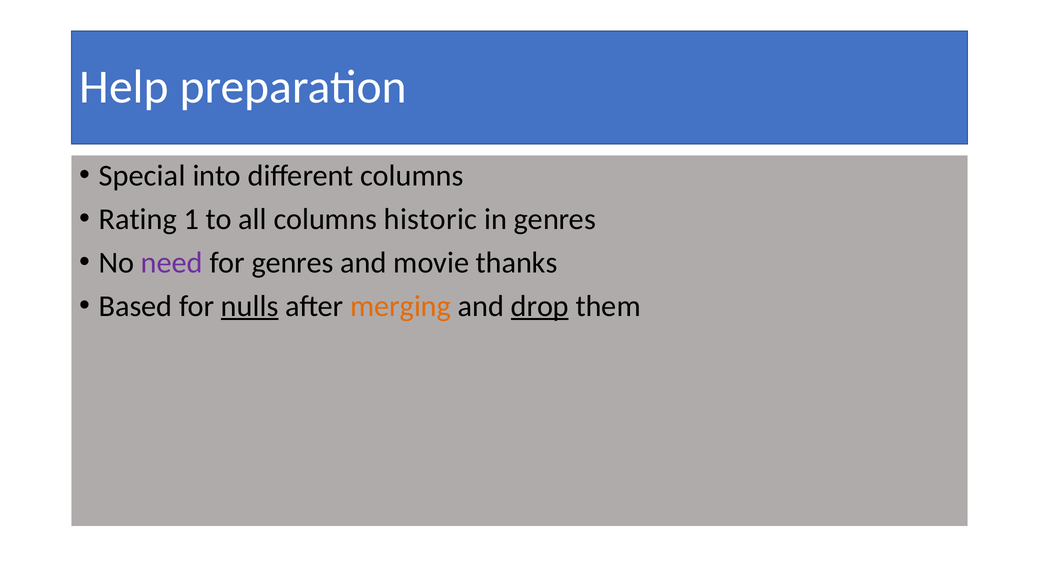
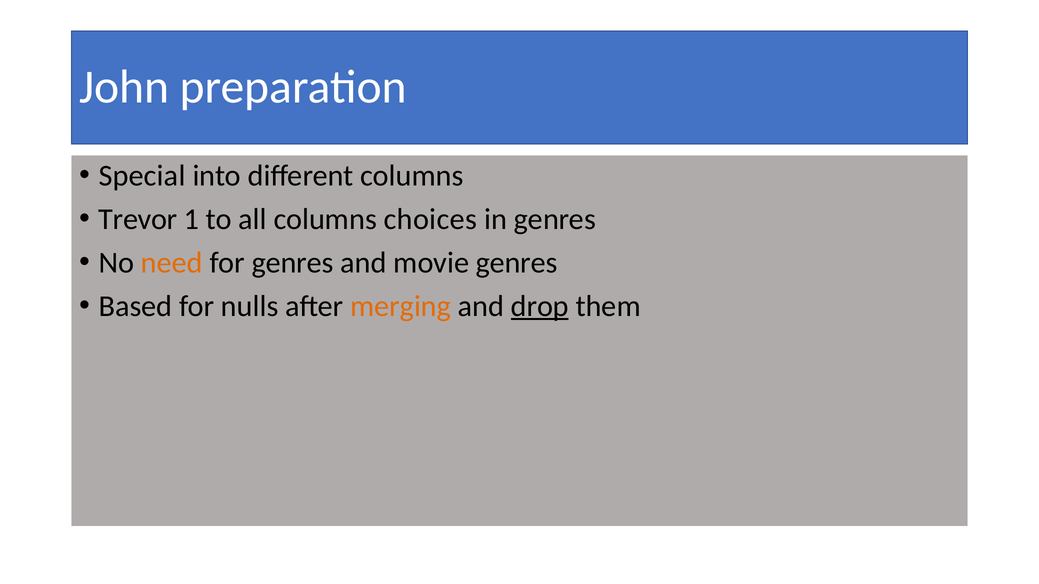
Help: Help -> John
Rating: Rating -> Trevor
historic: historic -> choices
need colour: purple -> orange
movie thanks: thanks -> genres
nulls underline: present -> none
